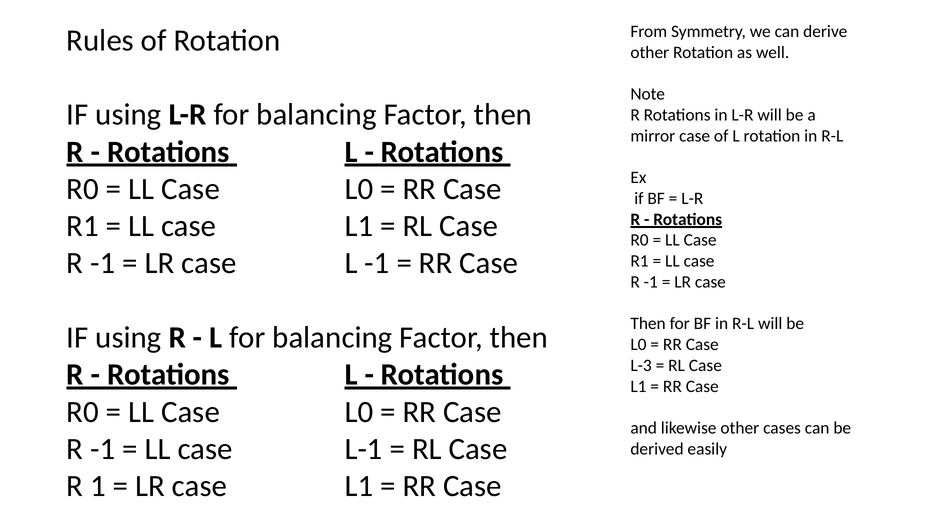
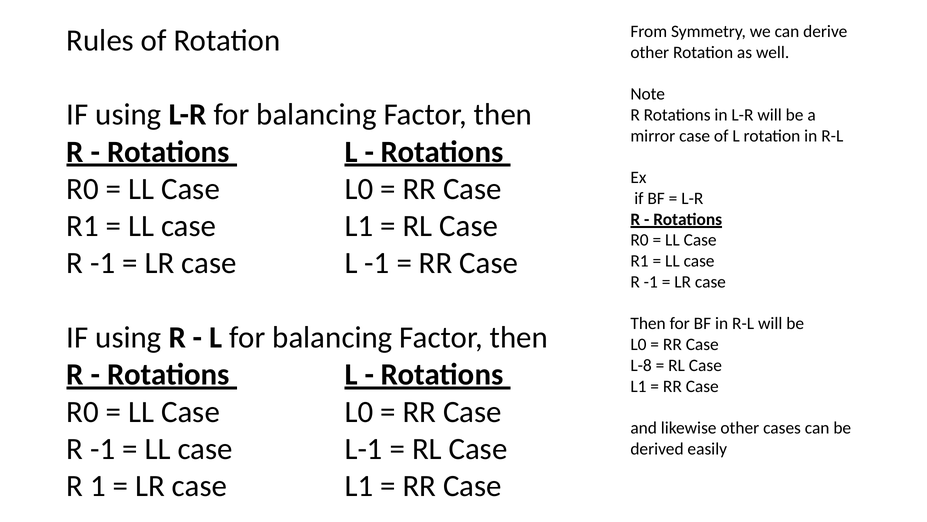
L-3: L-3 -> L-8
